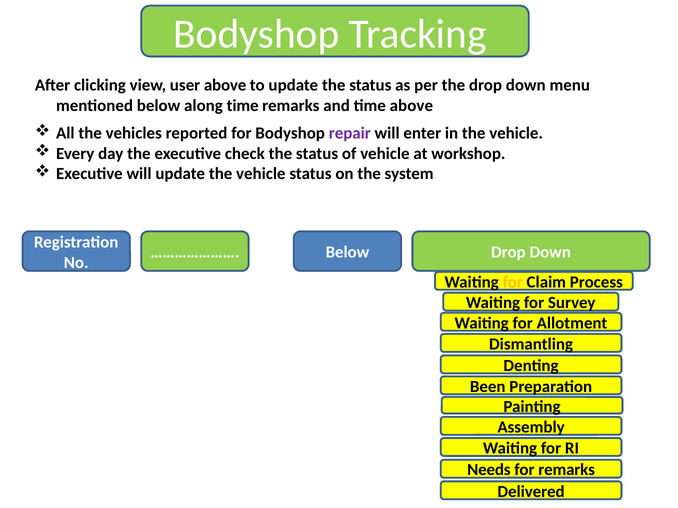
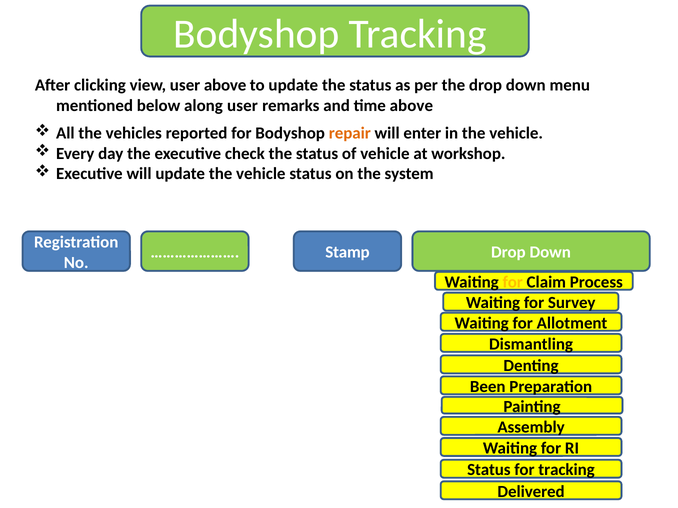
along time: time -> user
repair colour: purple -> orange
Below at (347, 253): Below -> Stamp
Needs at (489, 470): Needs -> Status
for remarks: remarks -> tracking
